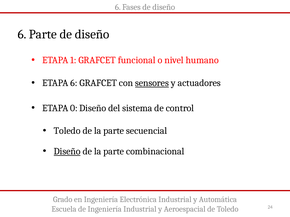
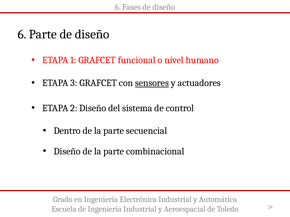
ETAPA 6: 6 -> 3
0: 0 -> 2
Toledo at (67, 131): Toledo -> Dentro
Diseño at (67, 152) underline: present -> none
